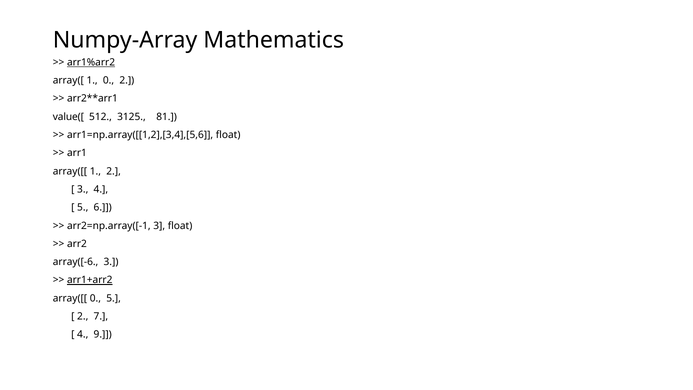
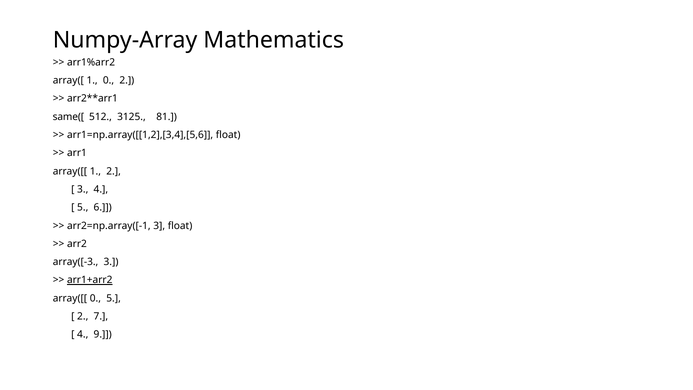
arr1%arr2 underline: present -> none
value([: value([ -> same([
array([-6: array([-6 -> array([-3
